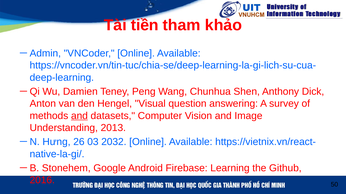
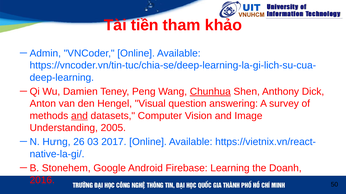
Chunhua underline: none -> present
2013: 2013 -> 2005
2032: 2032 -> 2017
Github: Github -> Doanh
